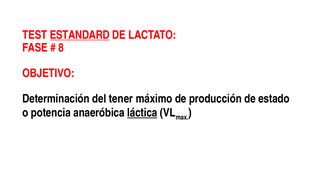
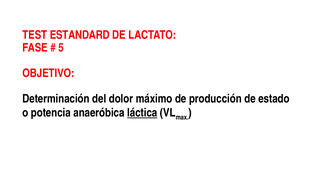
ESTANDARD underline: present -> none
8: 8 -> 5
tener: tener -> dolor
